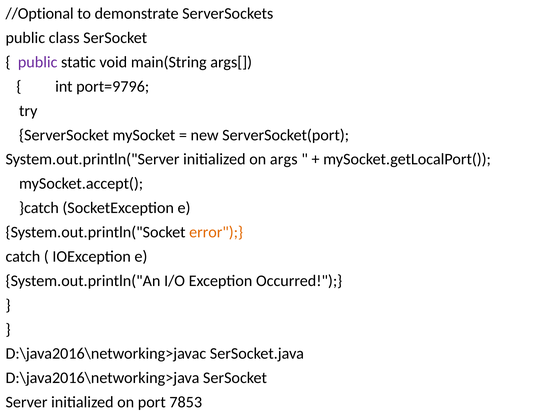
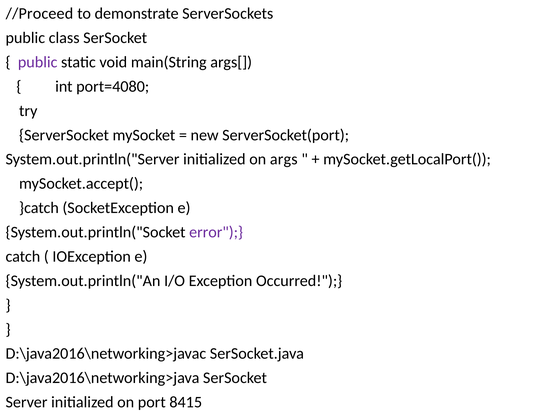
//Optional: //Optional -> //Proceed
port=9796: port=9796 -> port=4080
error colour: orange -> purple
7853: 7853 -> 8415
